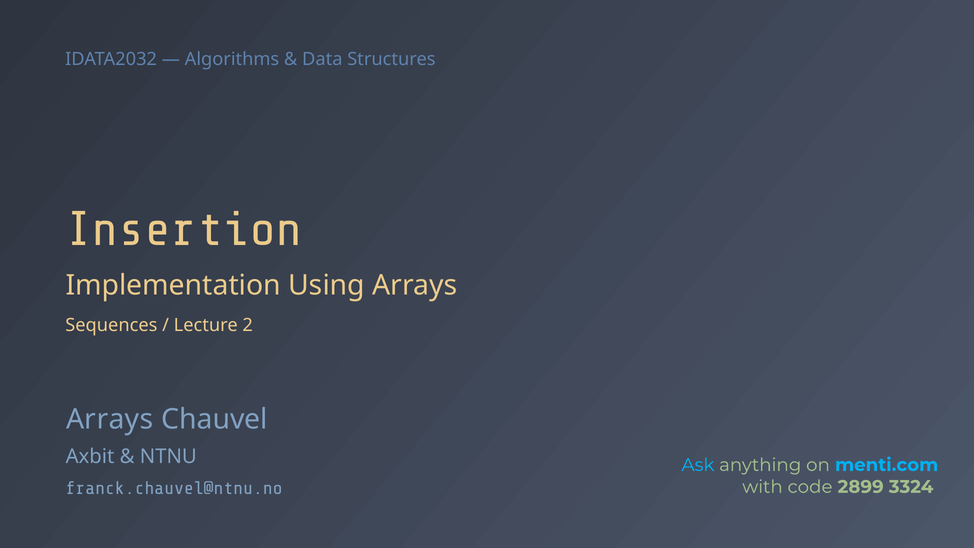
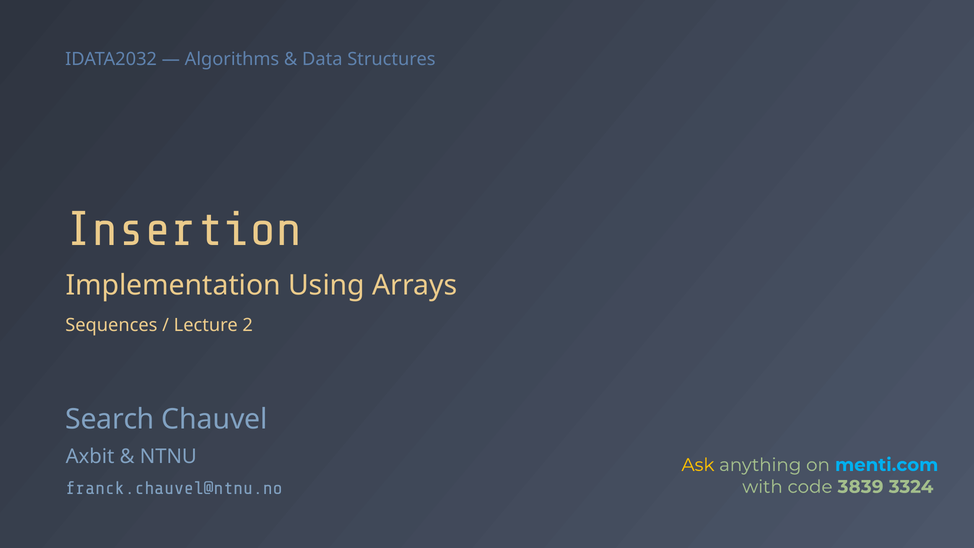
Arrays at (110, 419): Arrays -> Search
Ask colour: light blue -> yellow
2899: 2899 -> 3839
